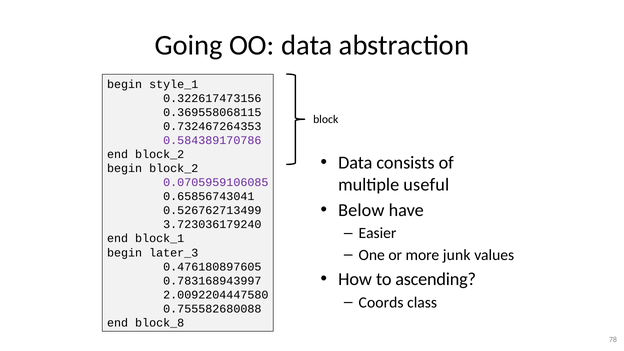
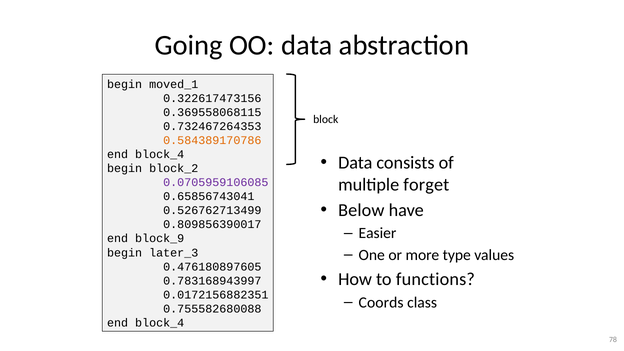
style_1: style_1 -> moved_1
0.584389170786 colour: purple -> orange
block_2 at (160, 154): block_2 -> block_4
useful: useful -> forget
3.723036179240: 3.723036179240 -> 0.809856390017
block_1: block_1 -> block_9
junk: junk -> type
ascending: ascending -> functions
2.0092204447580: 2.0092204447580 -> 0.0172156882351
block_8 at (160, 323): block_8 -> block_4
